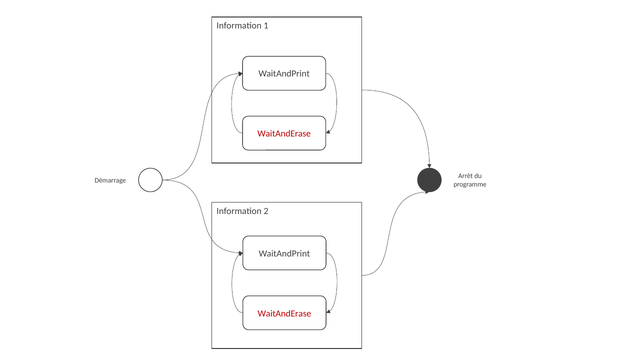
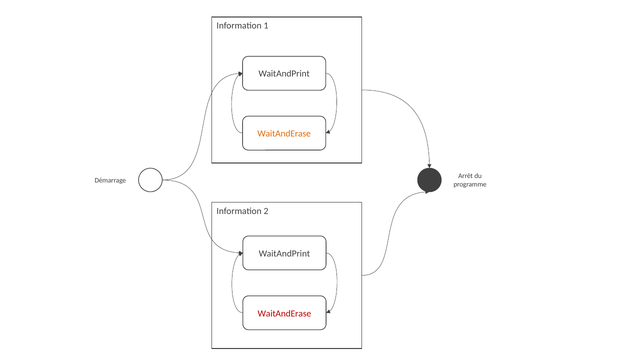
WaitAndErase at (284, 134) colour: red -> orange
